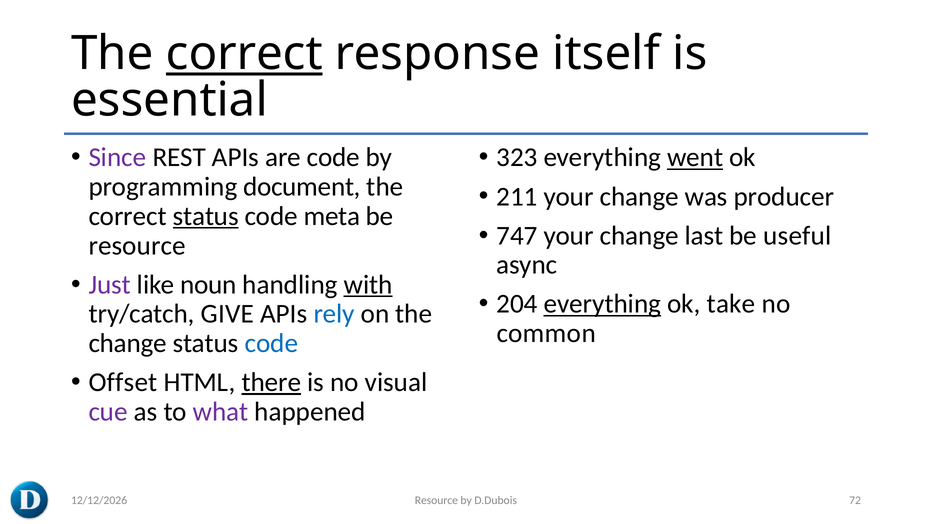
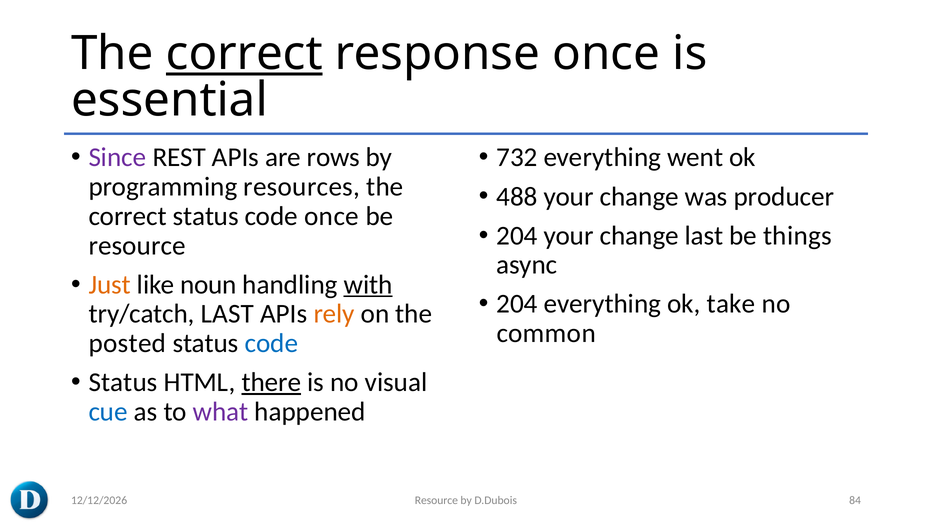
response itself: itself -> once
are code: code -> rows
323: 323 -> 732
went underline: present -> none
document: document -> resources
211: 211 -> 488
status at (206, 216) underline: present -> none
code meta: meta -> once
747 at (517, 236): 747 -> 204
useful: useful -> things
Just colour: purple -> orange
everything at (602, 304) underline: present -> none
try/catch GIVE: GIVE -> LAST
rely colour: blue -> orange
change at (128, 343): change -> posted
Offset at (123, 383): Offset -> Status
cue colour: purple -> blue
72: 72 -> 84
